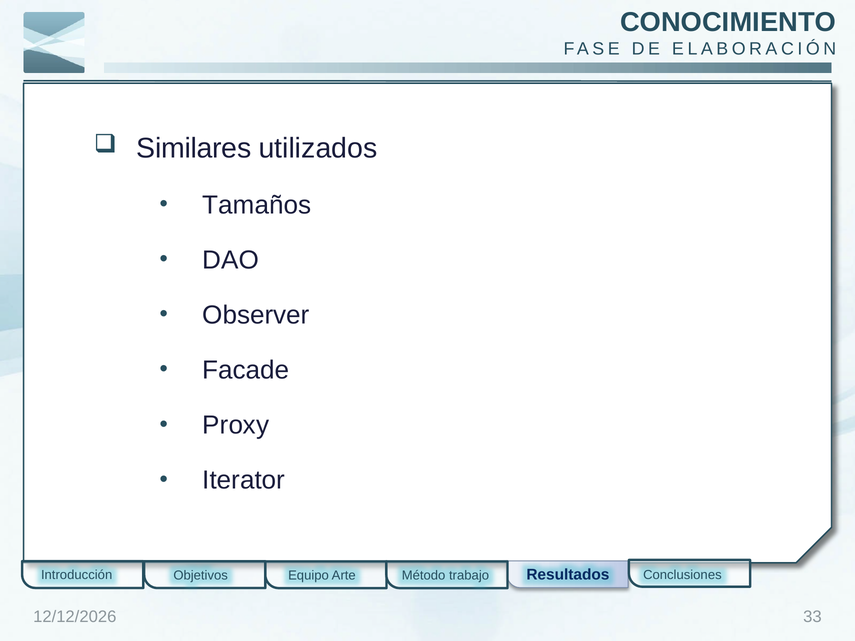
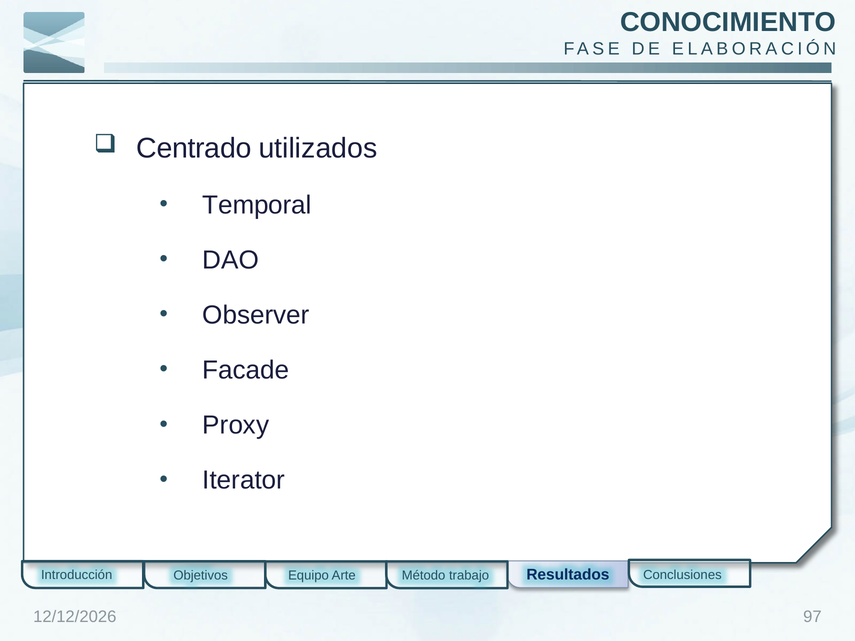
Similares: Similares -> Centrado
Tamaños: Tamaños -> Temporal
33: 33 -> 97
